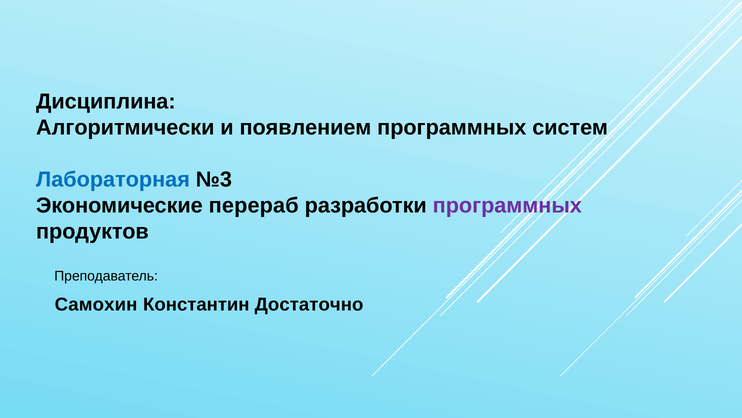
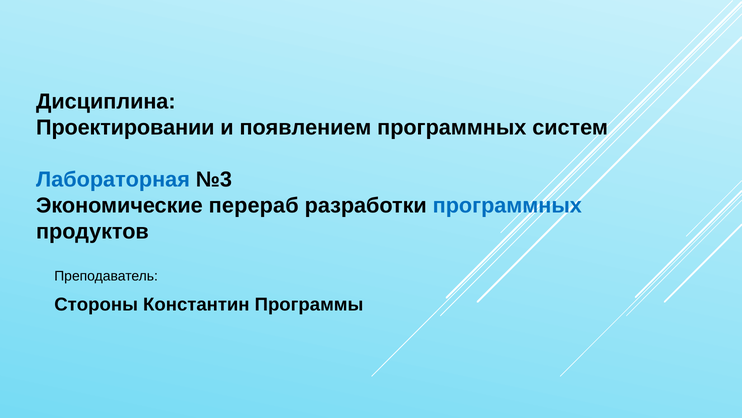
Алгоритмически: Алгоритмически -> Проектировании
программных at (507, 205) colour: purple -> blue
Самохин: Самохин -> Стороны
Достаточно: Достаточно -> Программы
